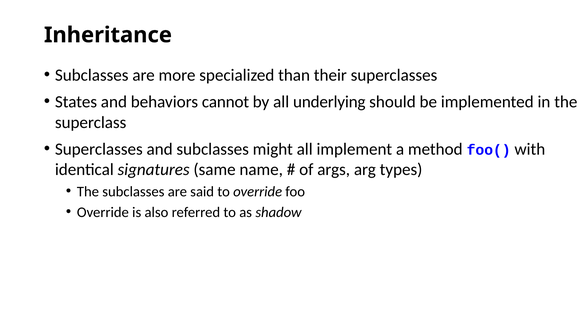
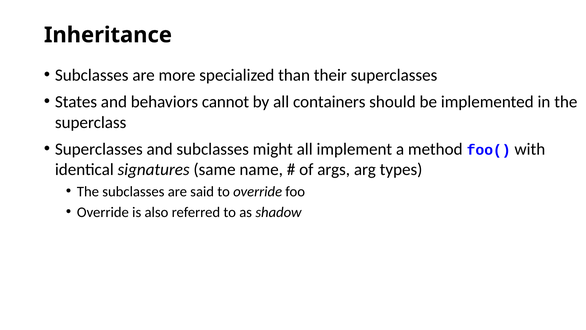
underlying: underlying -> containers
